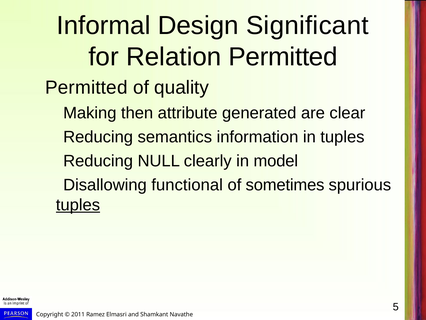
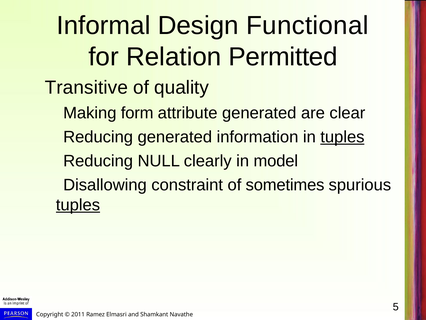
Significant: Significant -> Functional
Permitted at (86, 87): Permitted -> Transitive
then: then -> form
Reducing semantics: semantics -> generated
tuples at (342, 137) underline: none -> present
functional: functional -> constraint
